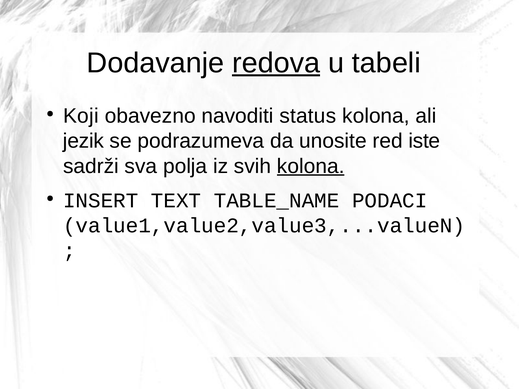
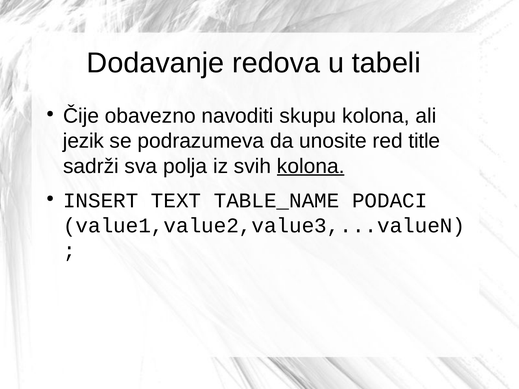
redova underline: present -> none
Koji: Koji -> Čije
status: status -> skupu
iste: iste -> title
